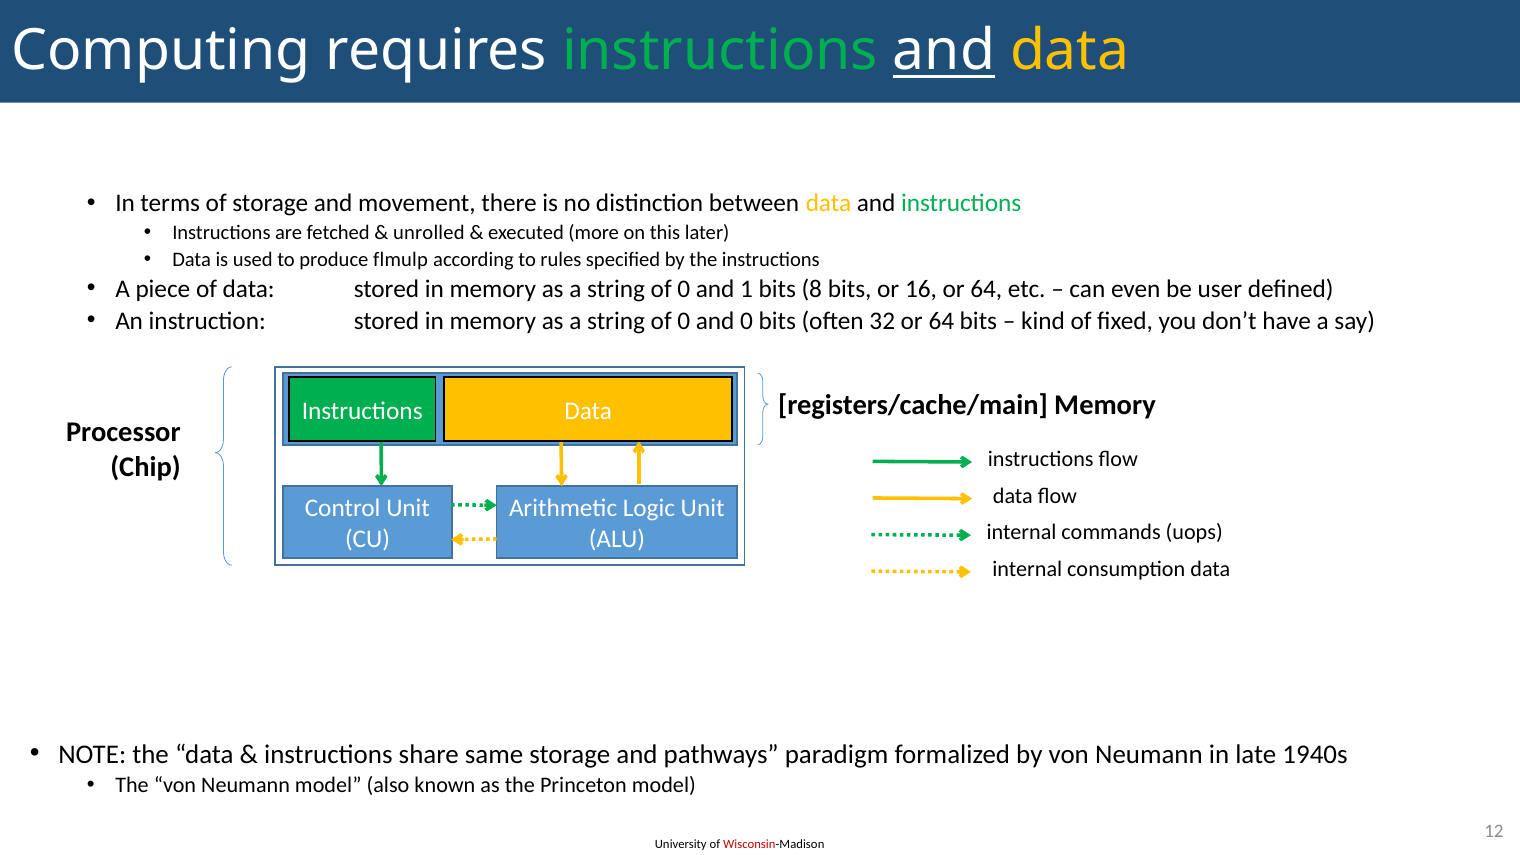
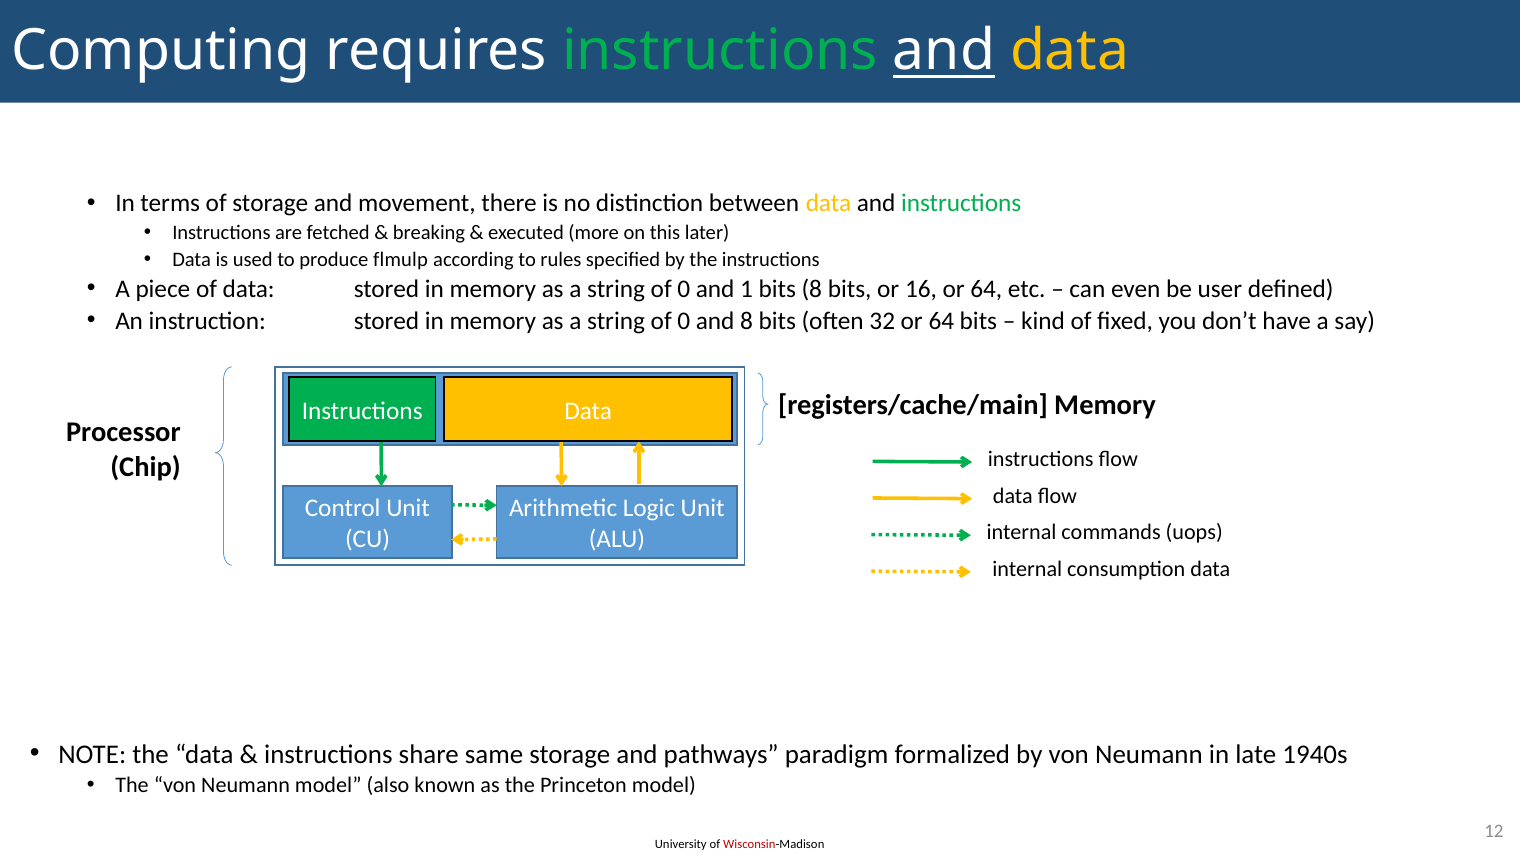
unrolled: unrolled -> breaking
and 0: 0 -> 8
